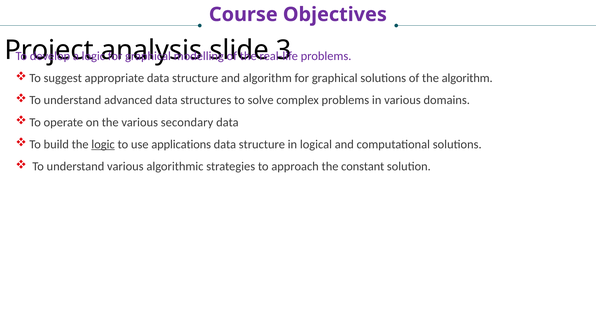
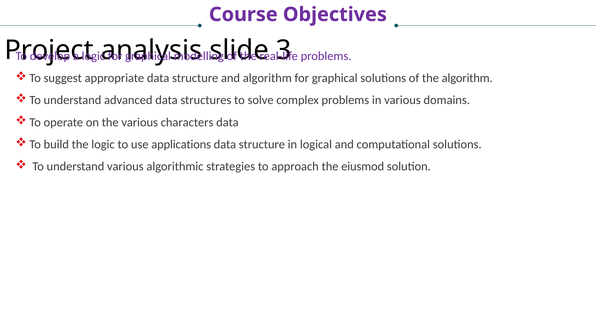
secondary: secondary -> characters
logic at (103, 144) underline: present -> none
constant: constant -> eiusmod
